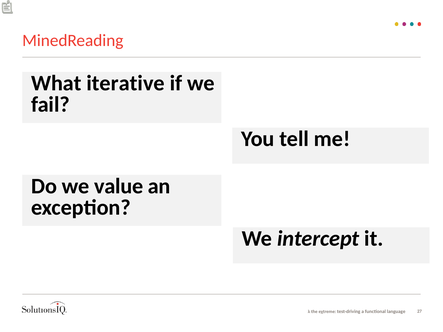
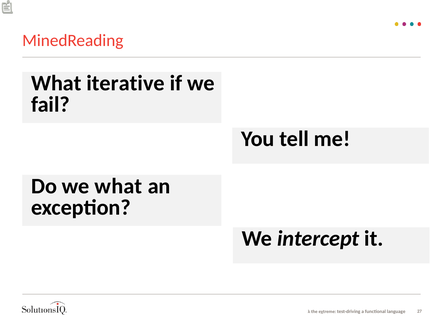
we value: value -> what
